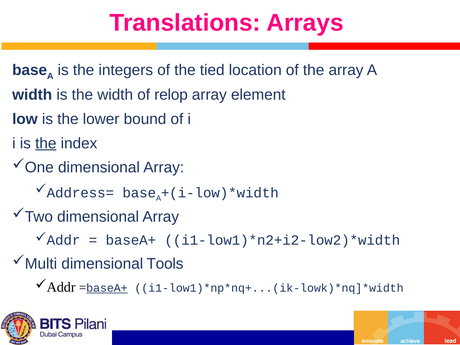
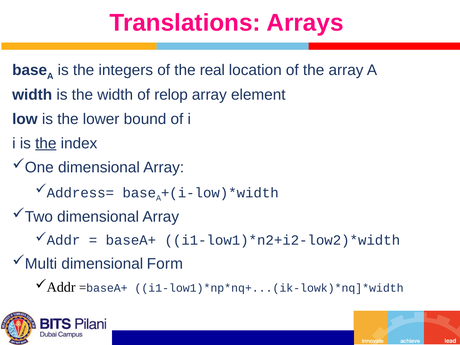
tied: tied -> real
Tools: Tools -> Form
baseA+ at (107, 288) underline: present -> none
